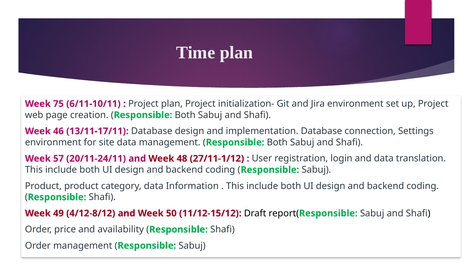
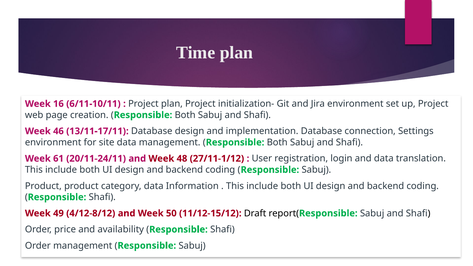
75: 75 -> 16
57: 57 -> 61
